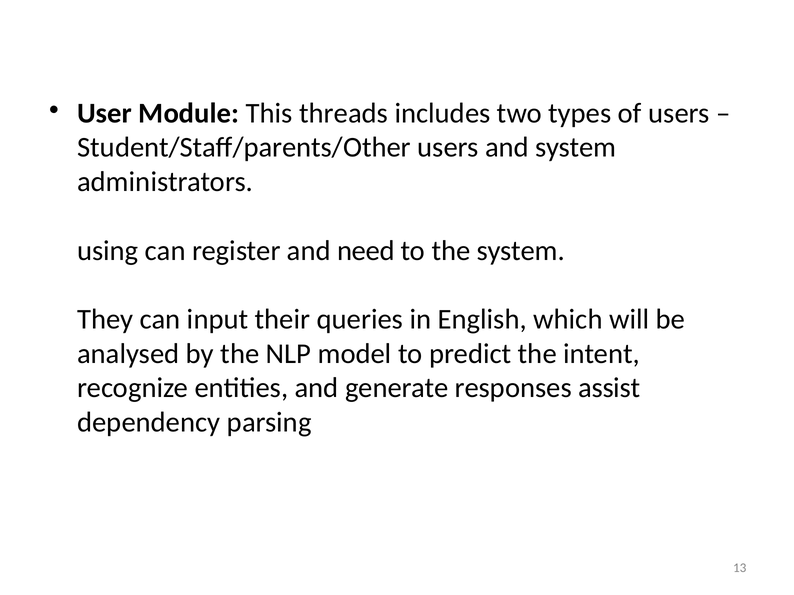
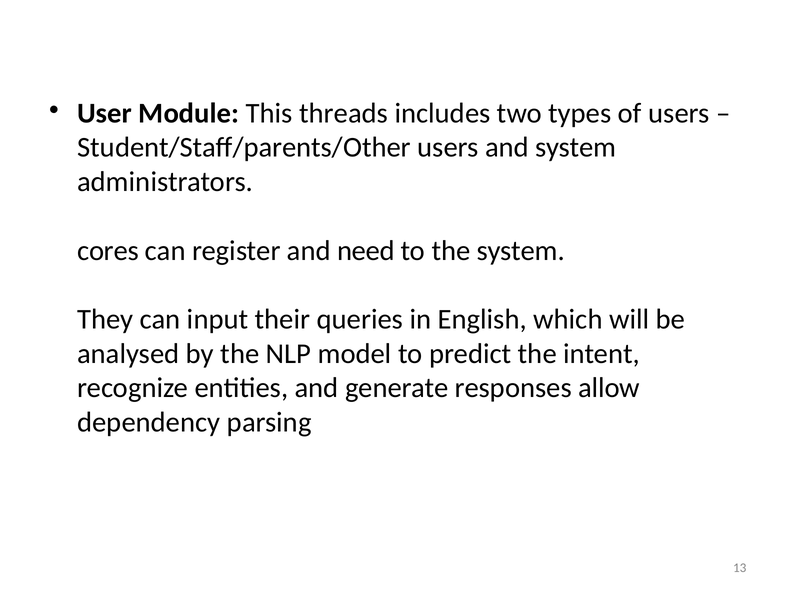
using: using -> cores
assist: assist -> allow
